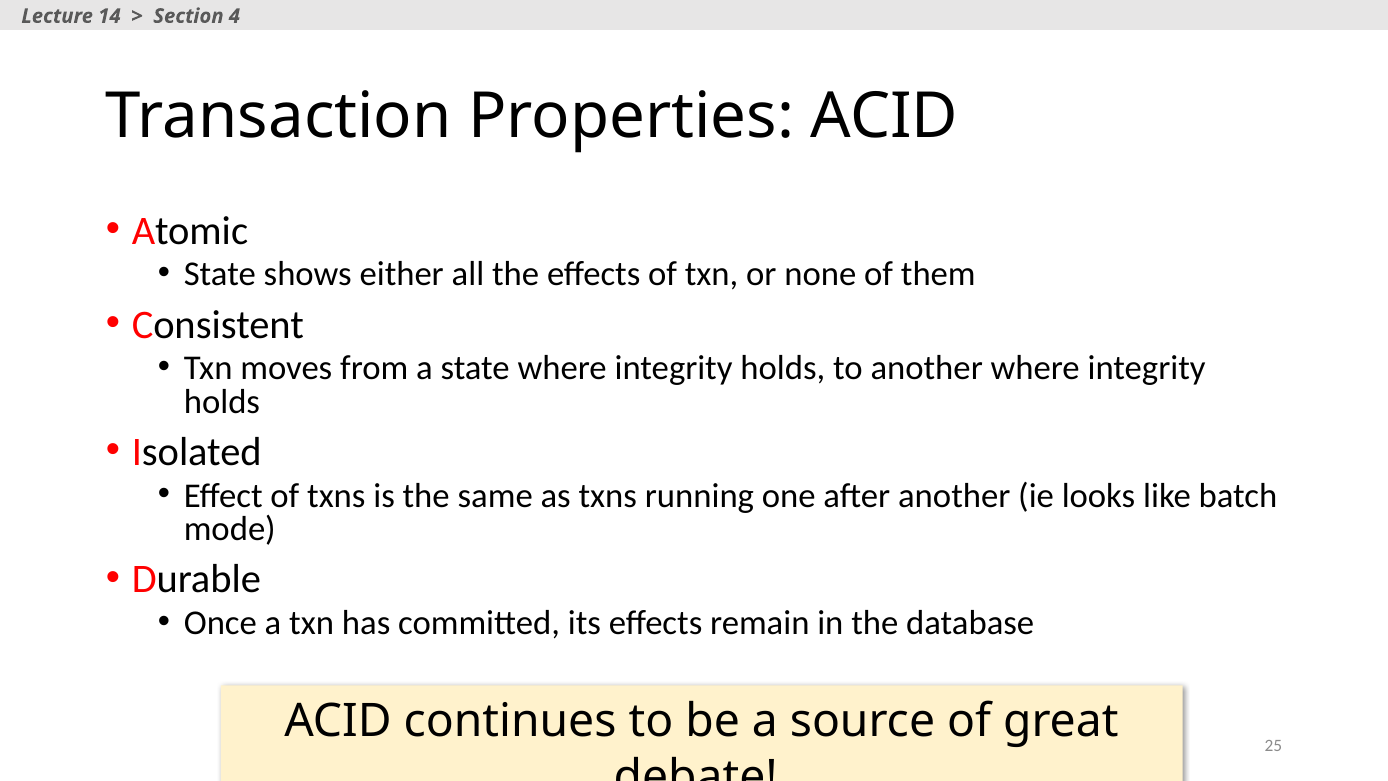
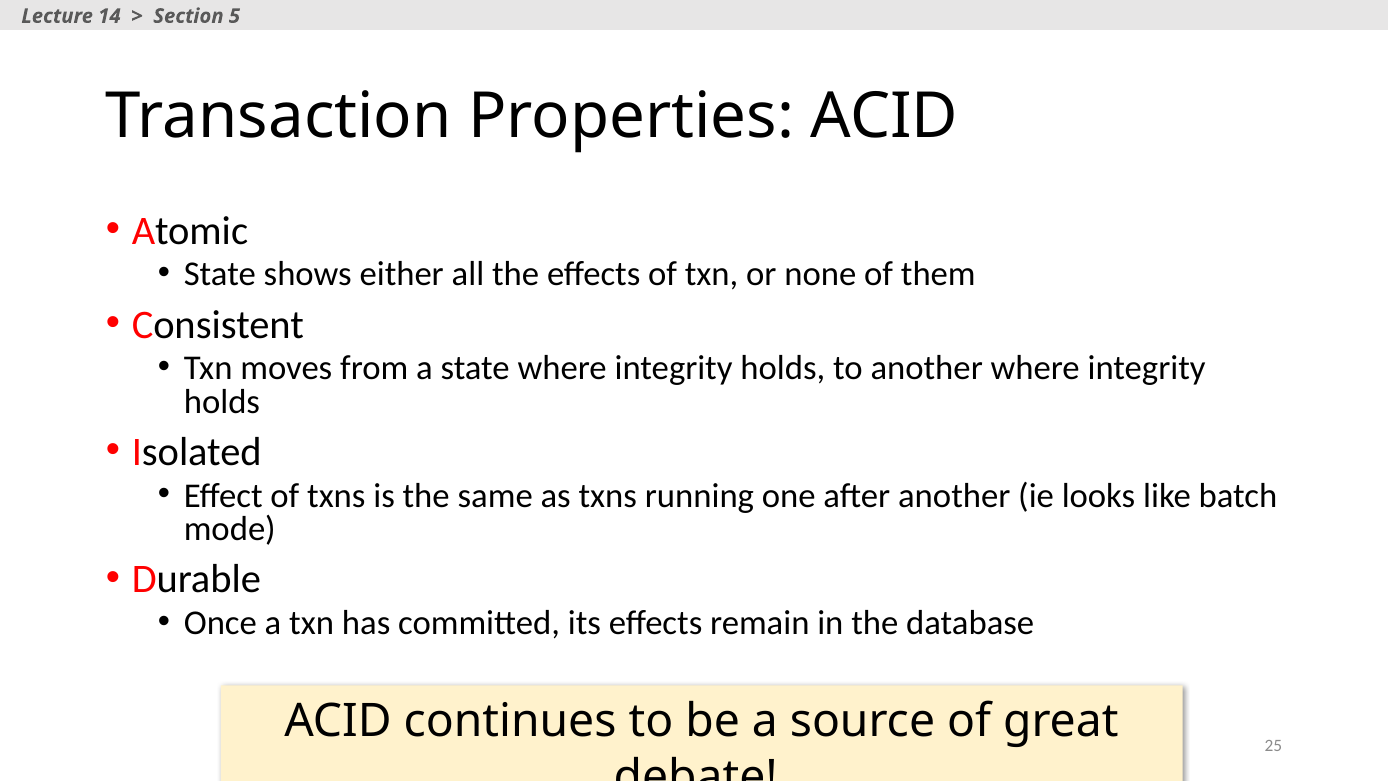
4: 4 -> 5
